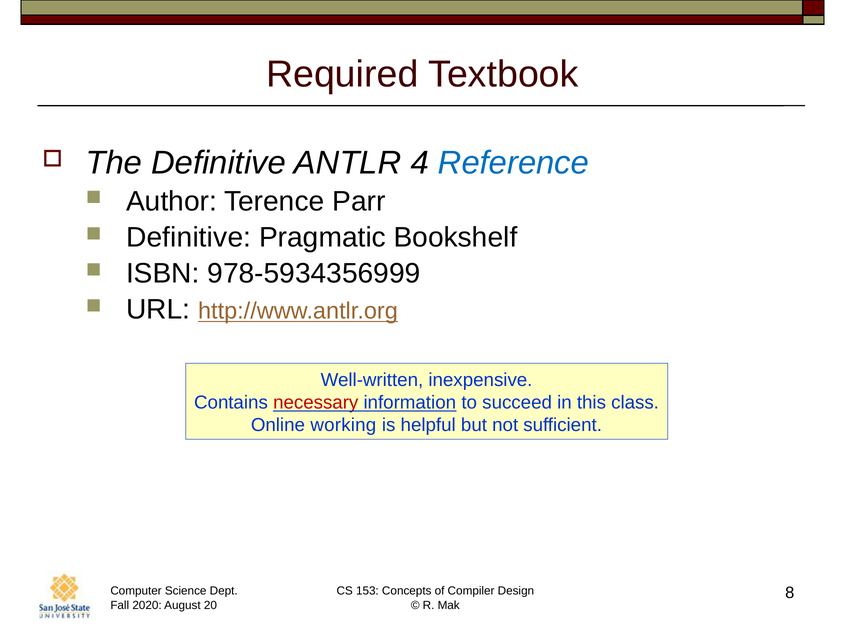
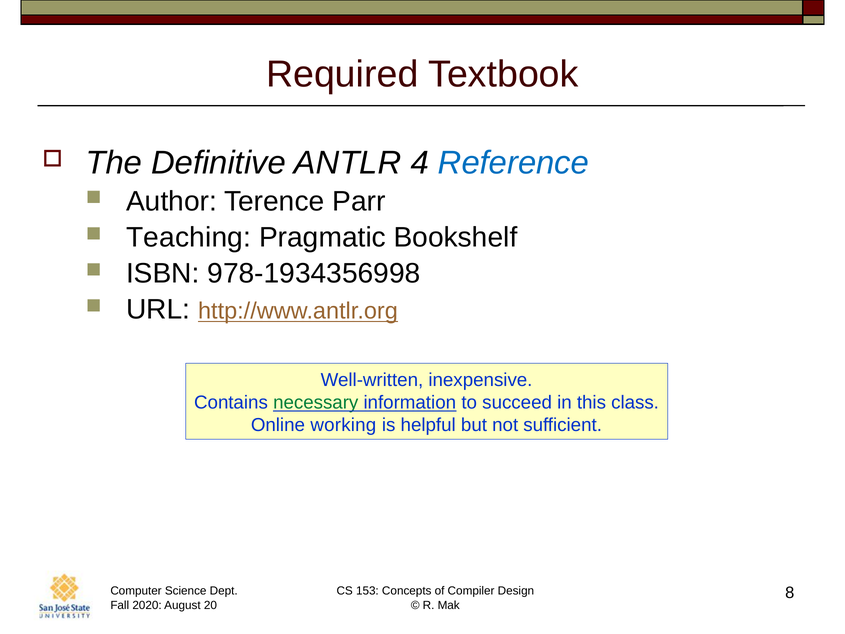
Definitive at (189, 237): Definitive -> Teaching
978-5934356999: 978-5934356999 -> 978-1934356998
necessary colour: red -> green
